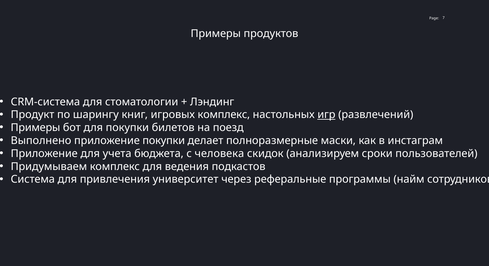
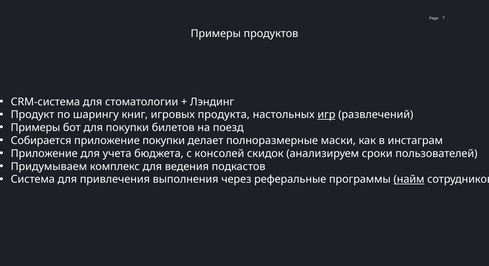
игровых комплекс: комплекс -> продукта
Выполнено: Выполнено -> Собирается
человека: человека -> консолей
университет: университет -> выполнения
найм underline: none -> present
